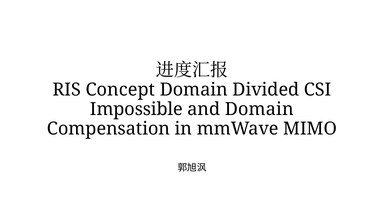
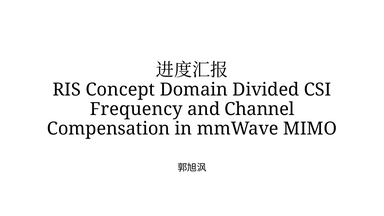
Impossible: Impossible -> Frequency
and Domain: Domain -> Channel
